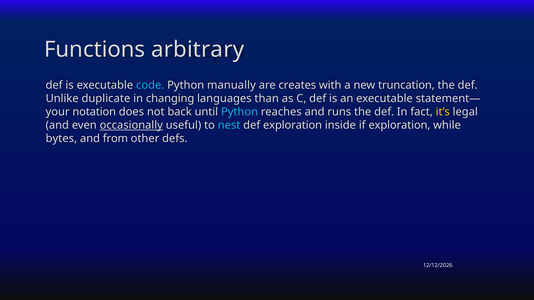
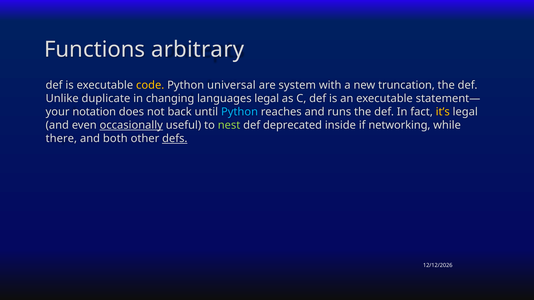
code colour: light blue -> yellow
manually: manually -> universal
creates: creates -> system
languages than: than -> legal
nest colour: light blue -> light green
def exploration: exploration -> deprecated
if exploration: exploration -> networking
bytes: bytes -> there
from: from -> both
defs underline: none -> present
